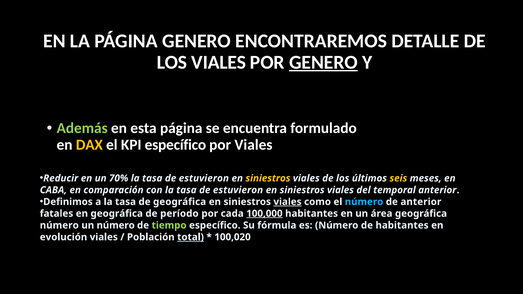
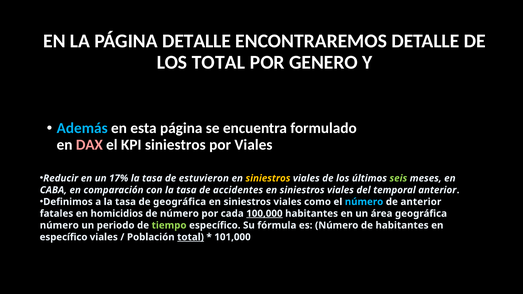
PÁGINA GENERO: GENERO -> DETALLE
LOS VIALES: VIALES -> TOTAL
GENERO at (323, 62) underline: present -> none
Además colour: light green -> light blue
DAX colour: yellow -> pink
KPI específico: específico -> siniestros
70%: 70% -> 17%
seis colour: yellow -> light green
estuvieron at (238, 190): estuvieron -> accidentes
viales at (287, 202) underline: present -> none
en geográfica: geográfica -> homicidios
de período: período -> número
un número: número -> periodo
evolución at (63, 237): evolución -> específico
100,020: 100,020 -> 101,000
